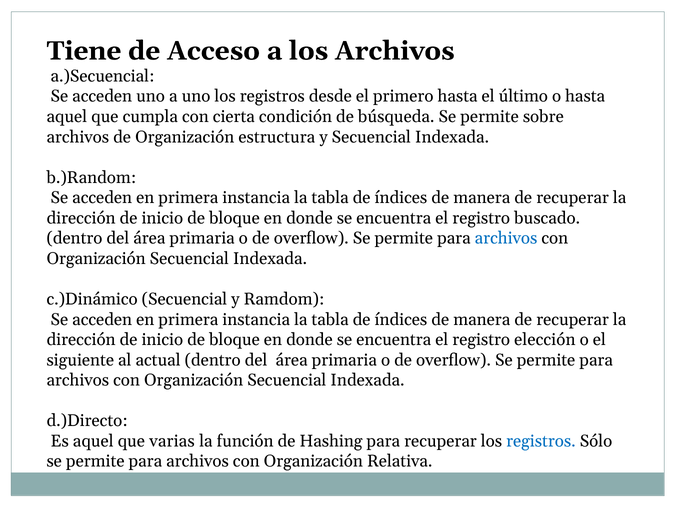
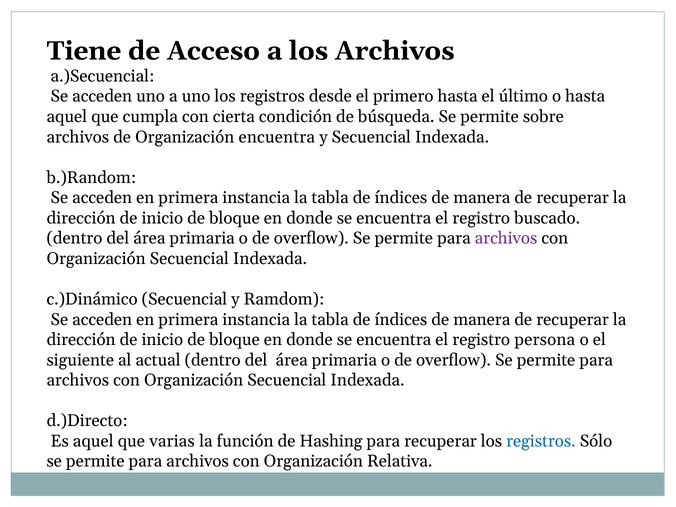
Organización estructura: estructura -> encuentra
archivos at (506, 238) colour: blue -> purple
elección: elección -> persona
